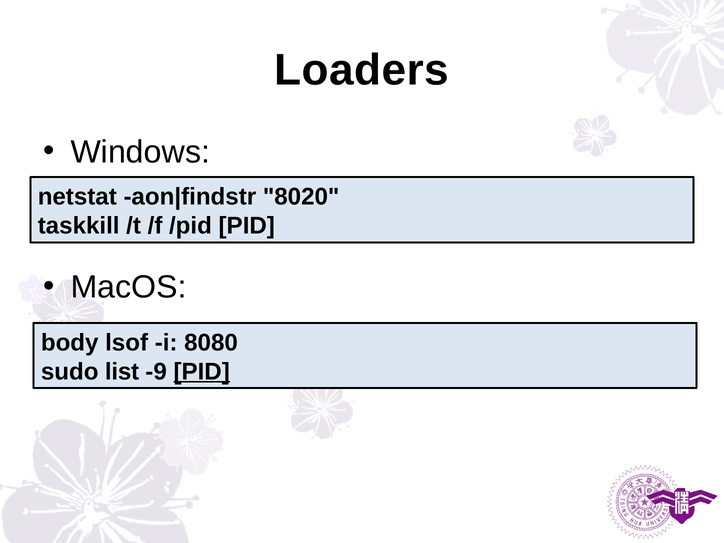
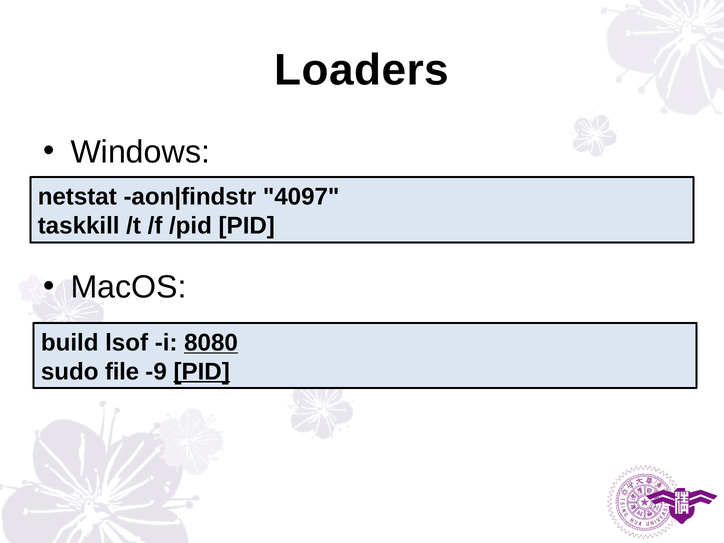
8020: 8020 -> 4097
body: body -> build
8080 underline: none -> present
list: list -> file
